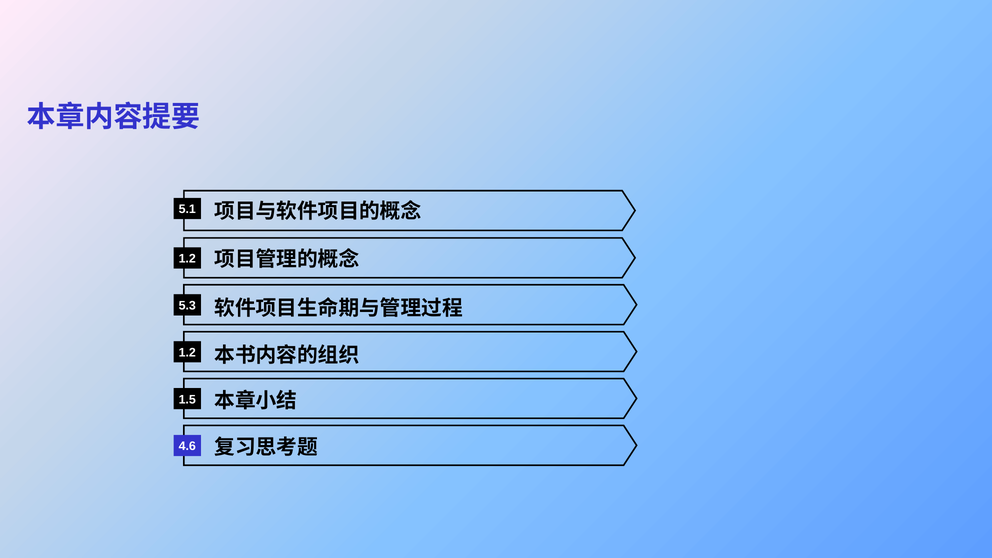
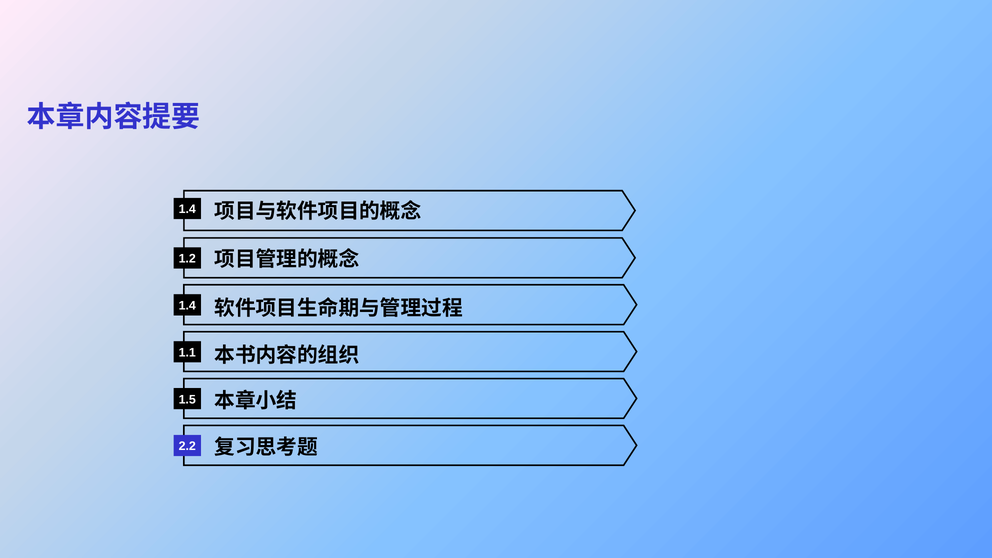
5.1 at (187, 209): 5.1 -> 1.4
5.3 at (187, 306): 5.3 -> 1.4
1.2 at (187, 353): 1.2 -> 1.1
4.6: 4.6 -> 2.2
